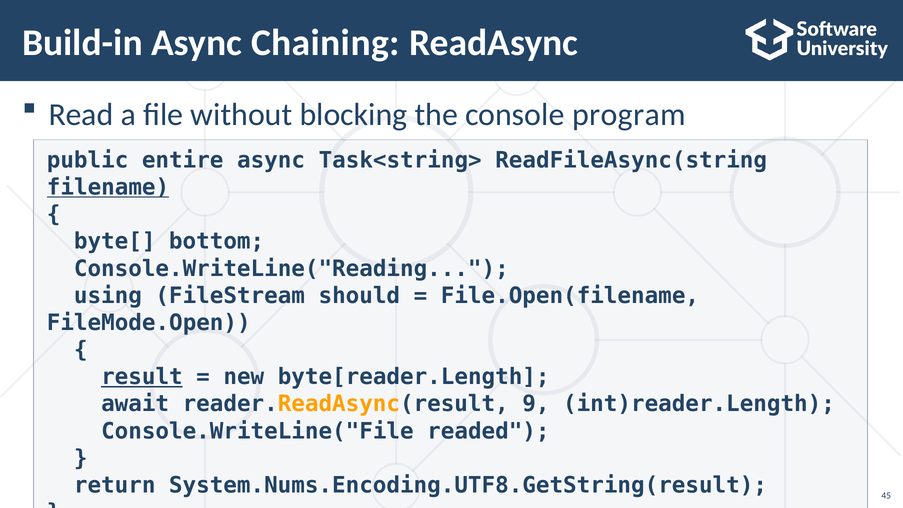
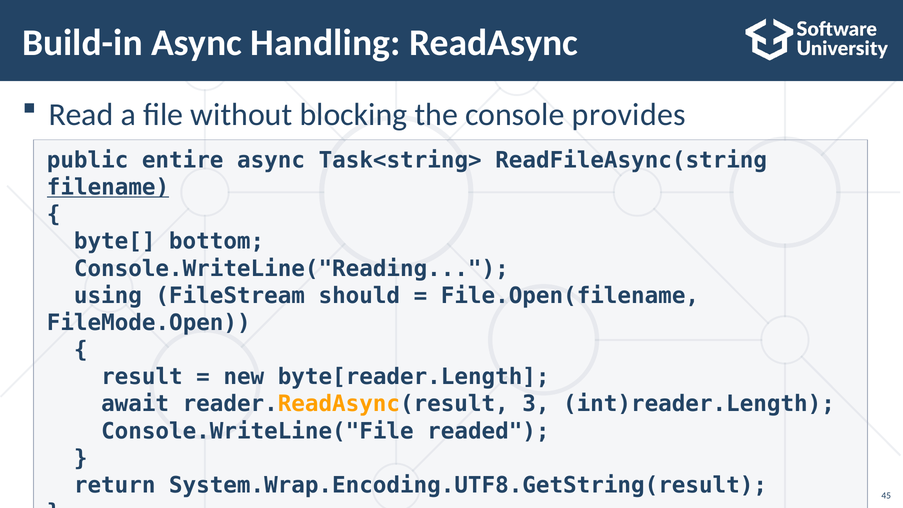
Chaining: Chaining -> Handling
program: program -> provides
result underline: present -> none
9: 9 -> 3
System.Nums.Encoding.UTF8.GetString(result: System.Nums.Encoding.UTF8.GetString(result -> System.Wrap.Encoding.UTF8.GetString(result
